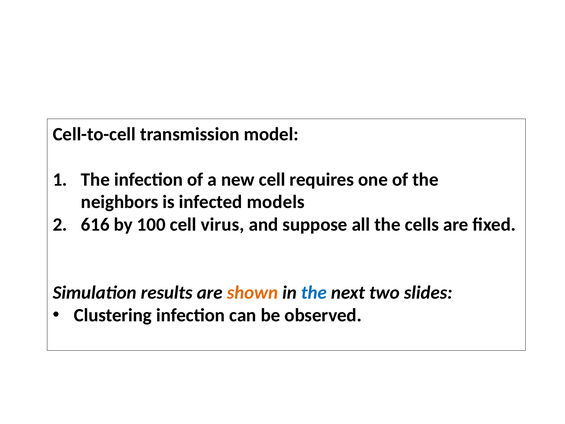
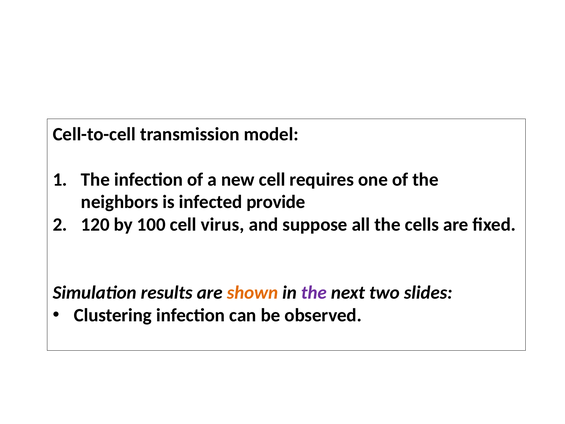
models: models -> provide
616: 616 -> 120
the at (314, 292) colour: blue -> purple
